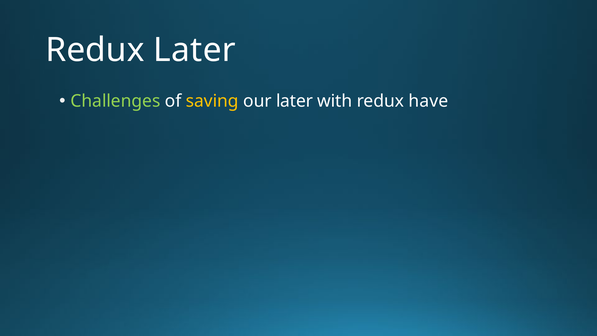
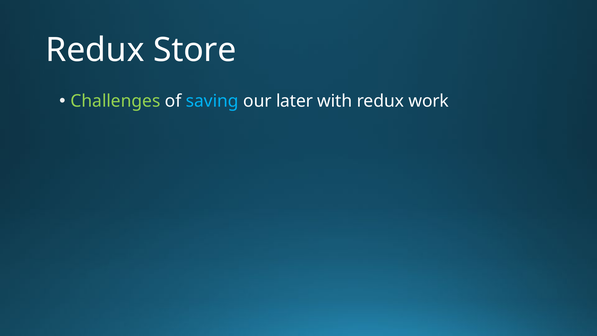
Redux Later: Later -> Store
saving colour: yellow -> light blue
have: have -> work
